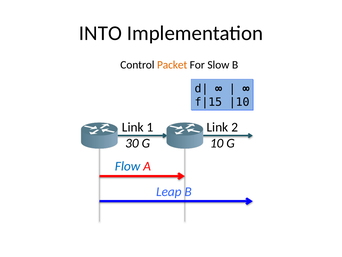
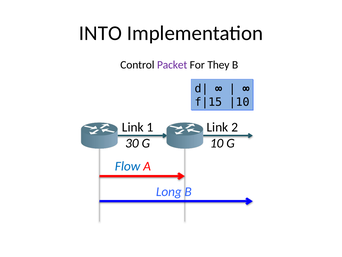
Packet colour: orange -> purple
Slow: Slow -> They
Leap: Leap -> Long
